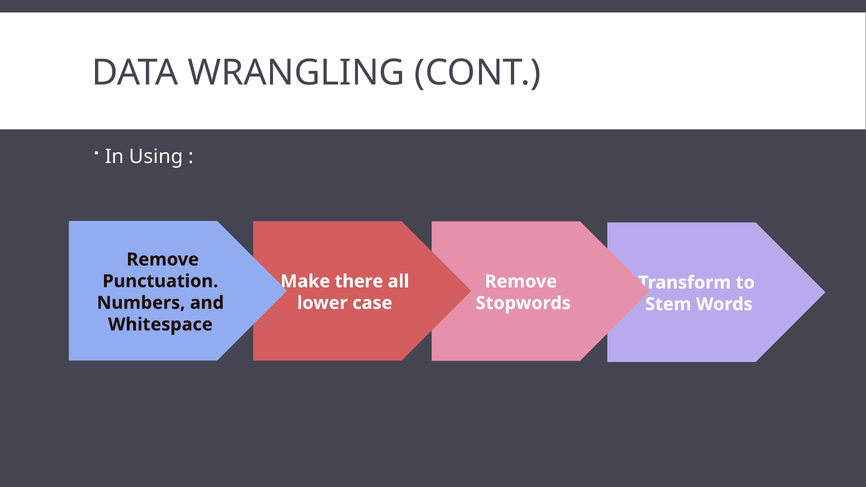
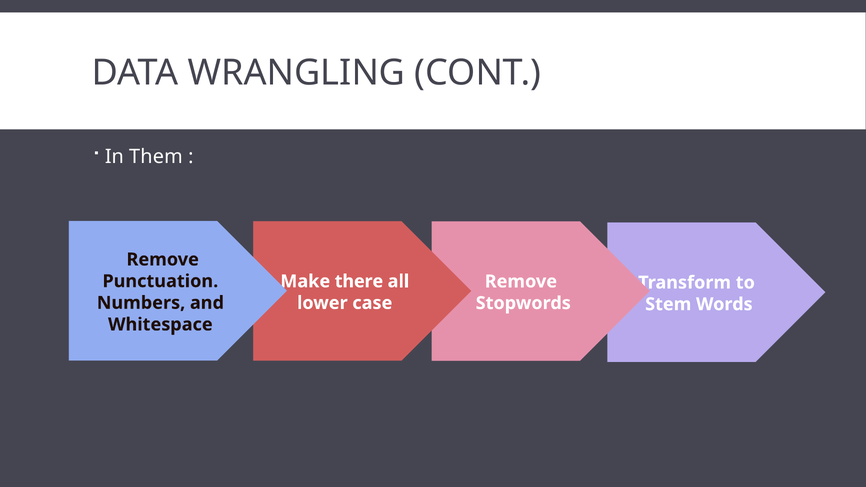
Using: Using -> Them
